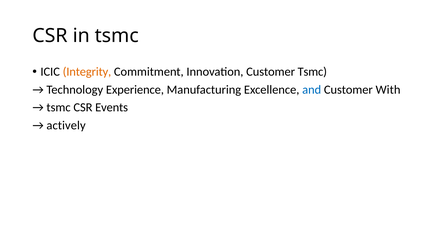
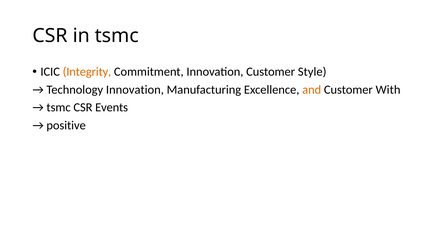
Customer Tsmc: Tsmc -> Style
Technology Experience: Experience -> Innovation
and colour: blue -> orange
actively: actively -> positive
